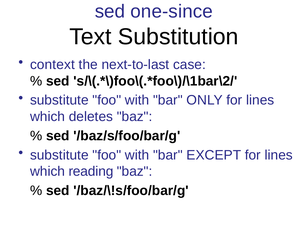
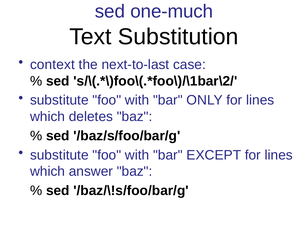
one-since: one-since -> one-much
reading: reading -> answer
